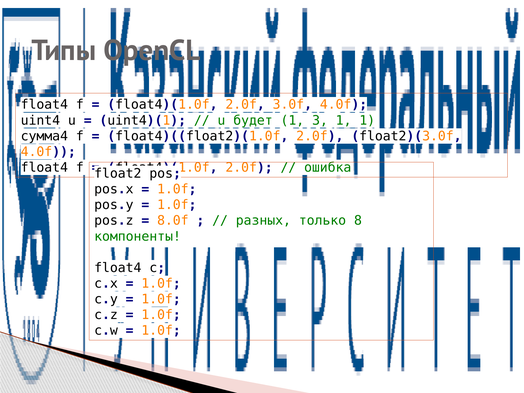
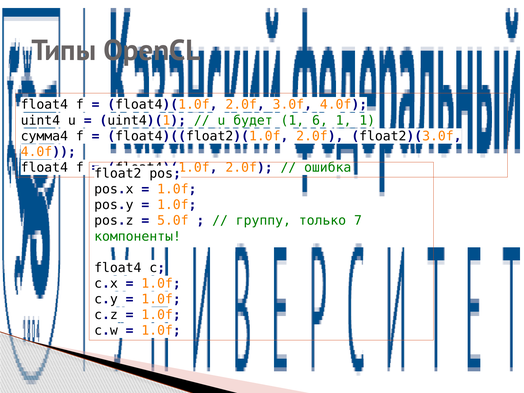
3: 3 -> 6
8.0f: 8.0f -> 5.0f
разных: разных -> группу
8: 8 -> 7
